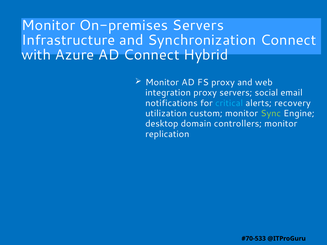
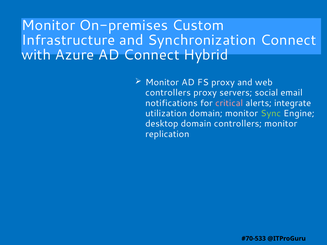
On-premises Servers: Servers -> Custom
integration at (168, 93): integration -> controllers
critical colour: light blue -> pink
recovery: recovery -> integrate
utilization custom: custom -> domain
